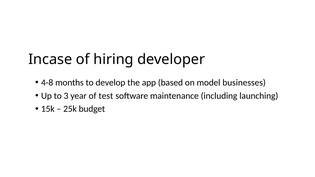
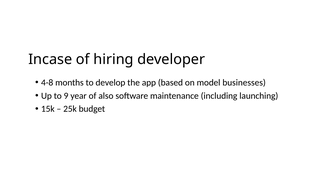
3: 3 -> 9
test: test -> also
